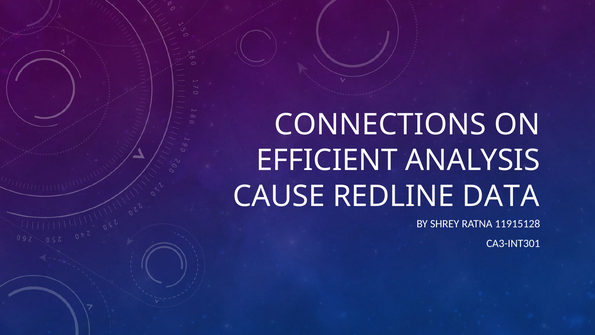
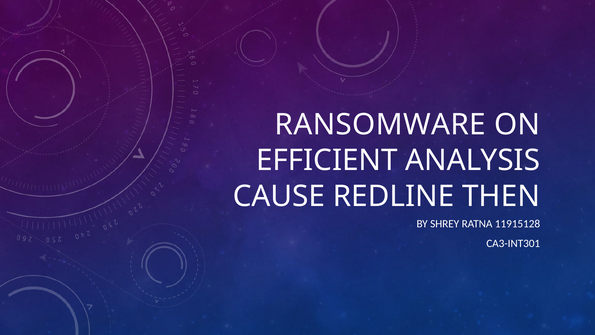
CONNECTIONS: CONNECTIONS -> RANSOMWARE
DATA: DATA -> THEN
